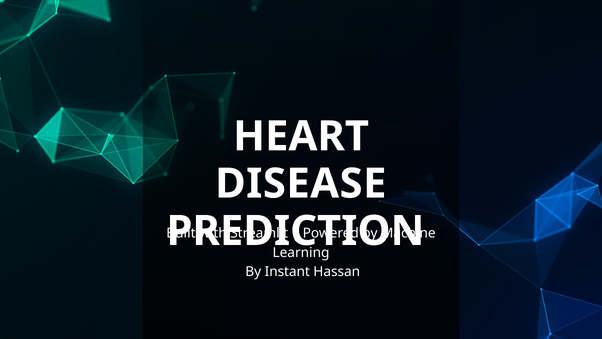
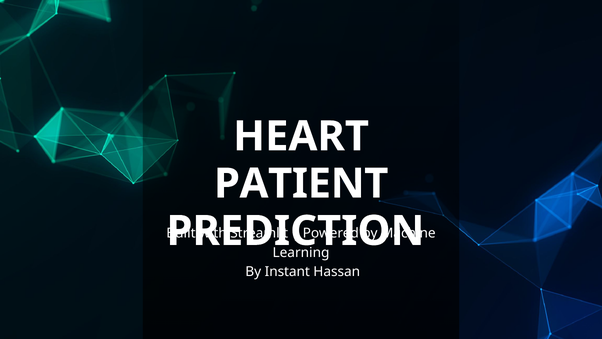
DISEASE: DISEASE -> PATIENT
